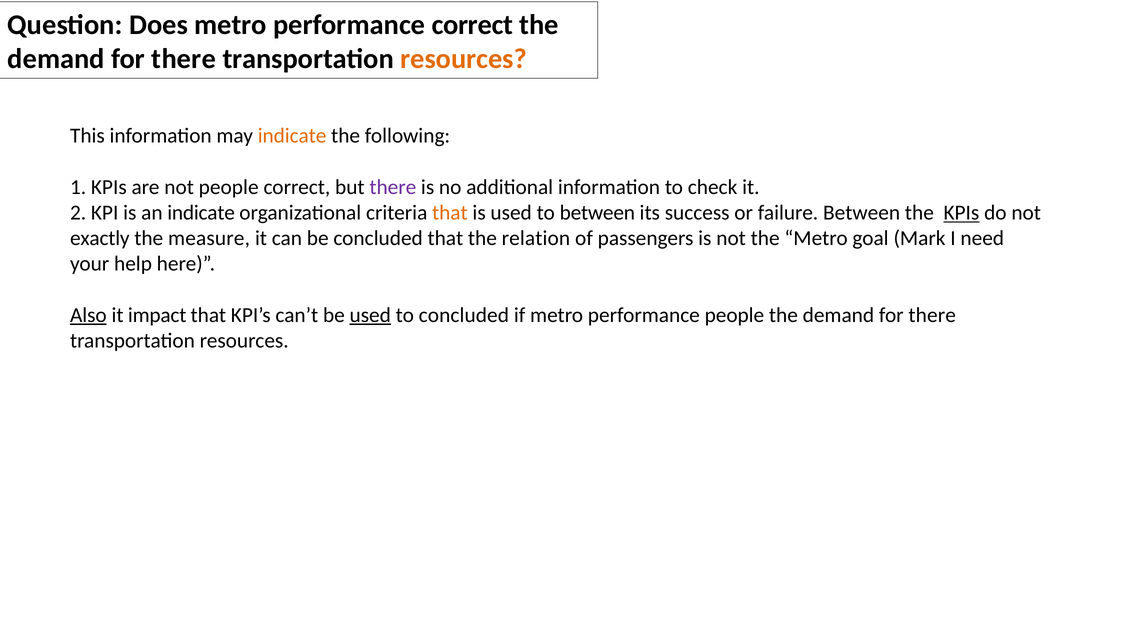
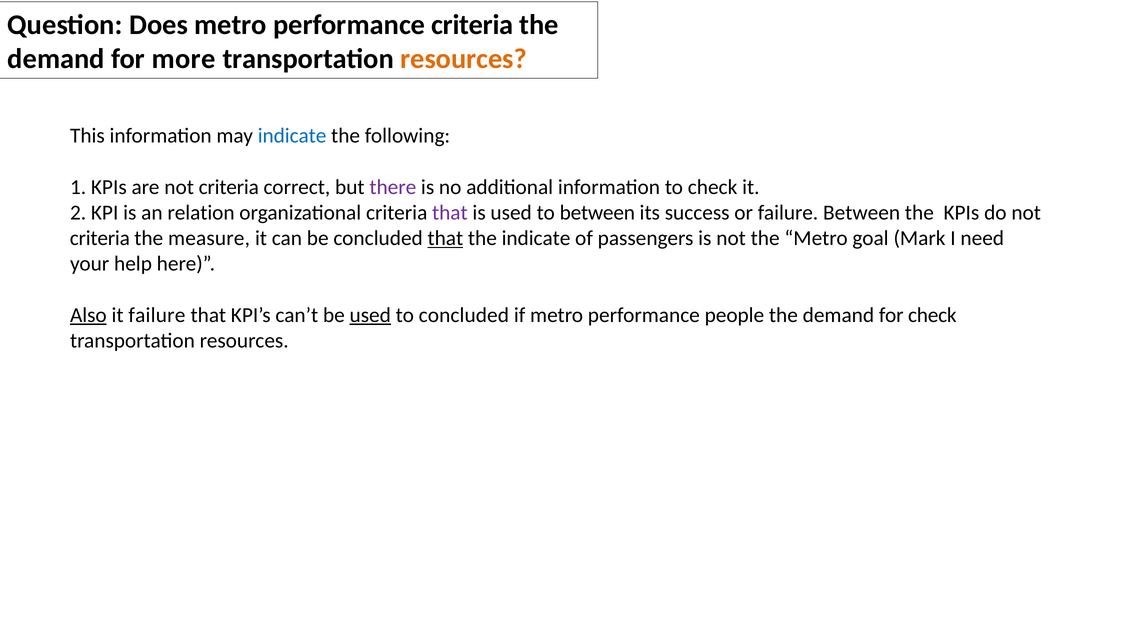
performance correct: correct -> criteria
there at (184, 59): there -> more
indicate at (292, 136) colour: orange -> blue
are not people: people -> criteria
an indicate: indicate -> relation
that at (450, 213) colour: orange -> purple
KPIs at (961, 213) underline: present -> none
exactly at (100, 238): exactly -> criteria
that at (445, 238) underline: none -> present
the relation: relation -> indicate
it impact: impact -> failure
there at (932, 315): there -> check
